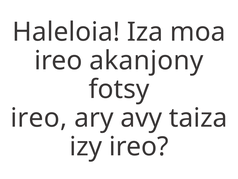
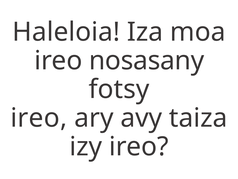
akanjony: akanjony -> nosasany
